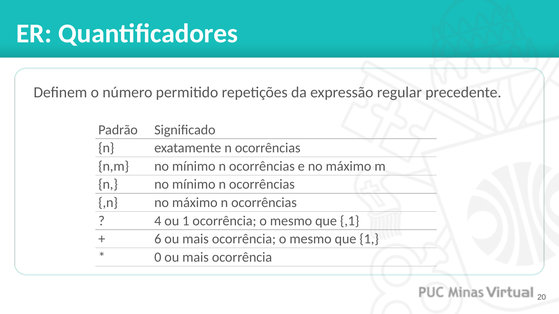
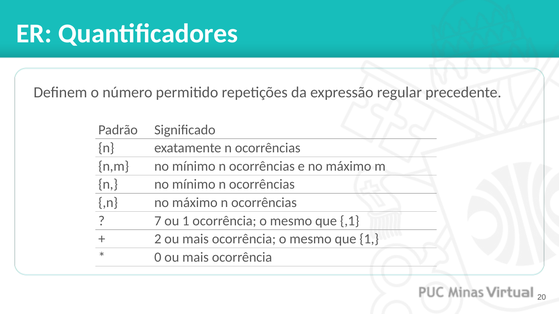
4: 4 -> 7
6: 6 -> 2
